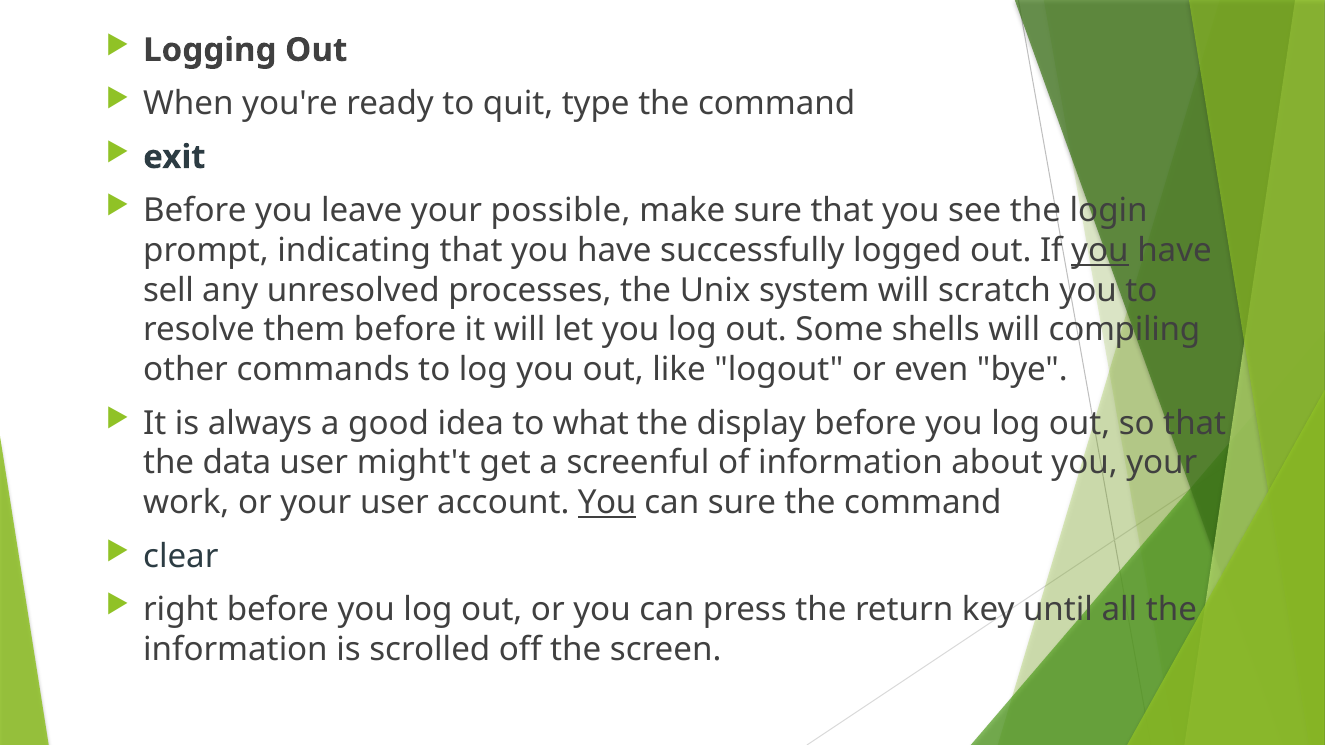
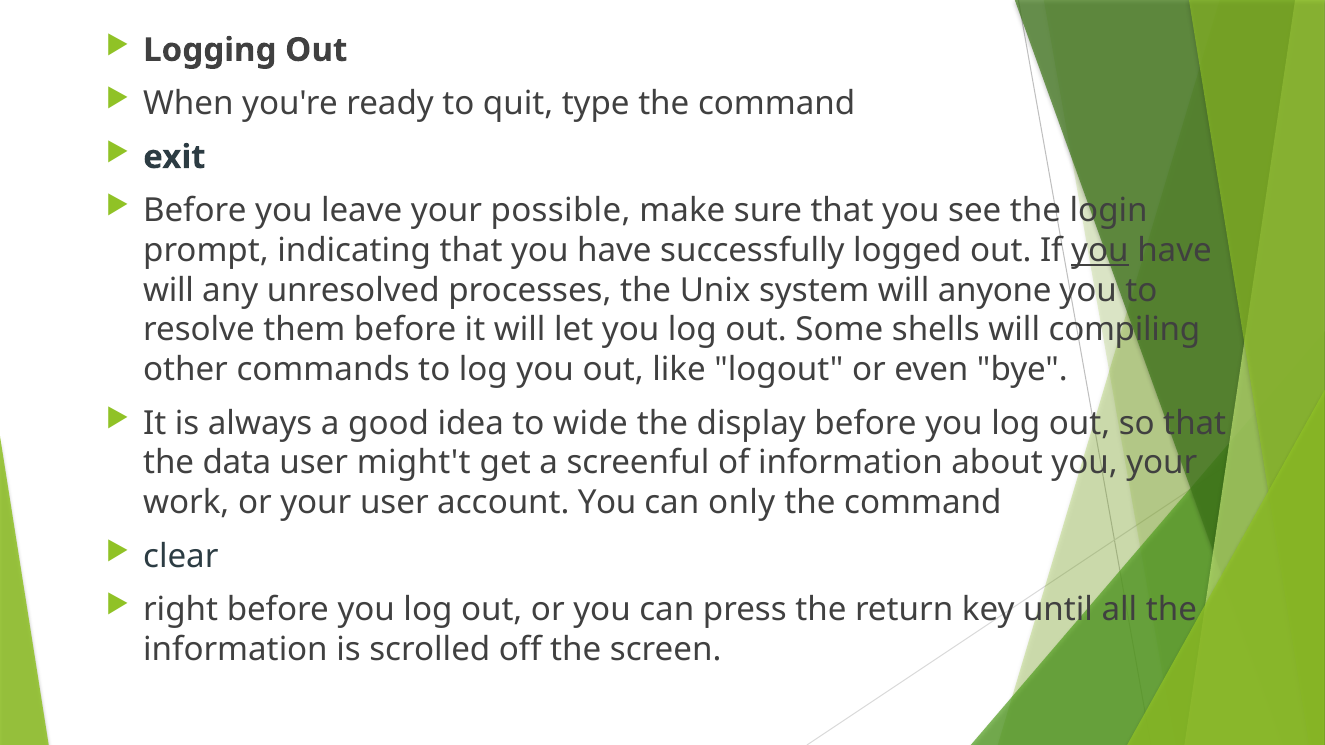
sell at (169, 290): sell -> will
scratch: scratch -> anyone
what: what -> wide
You at (607, 503) underline: present -> none
can sure: sure -> only
